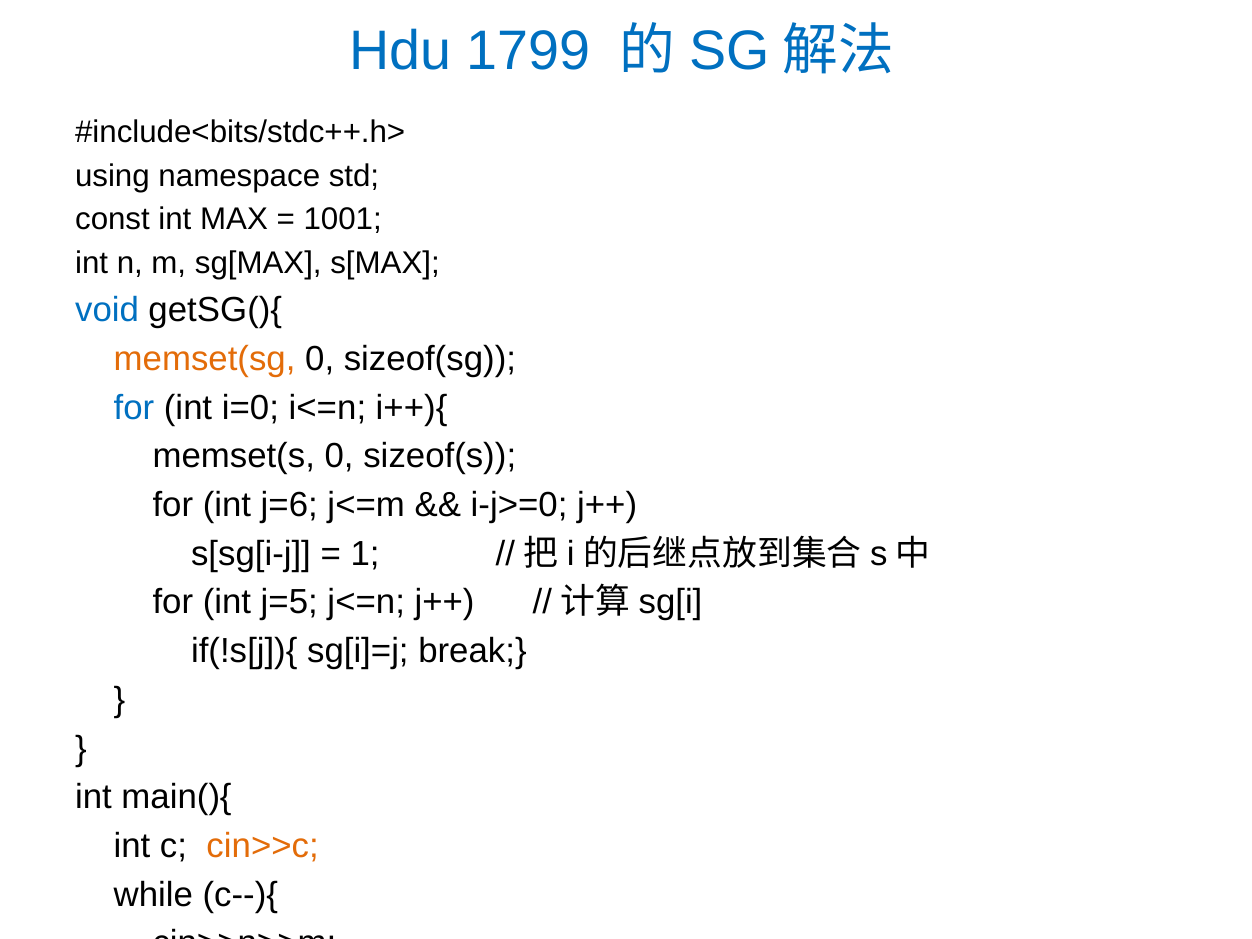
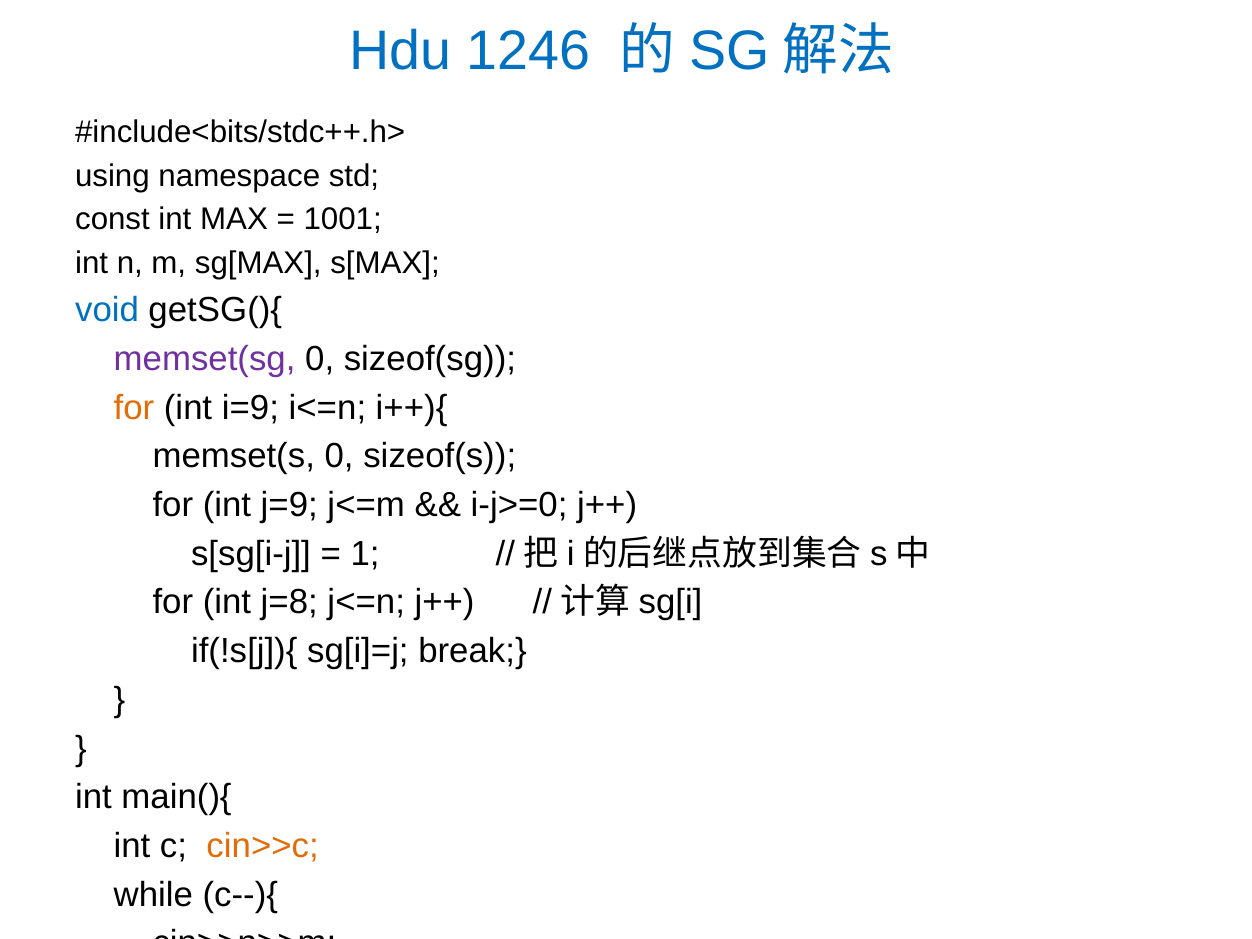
1799: 1799 -> 1246
memset(sg colour: orange -> purple
for at (134, 408) colour: blue -> orange
i=0: i=0 -> i=9
j=6: j=6 -> j=9
j=5: j=5 -> j=8
